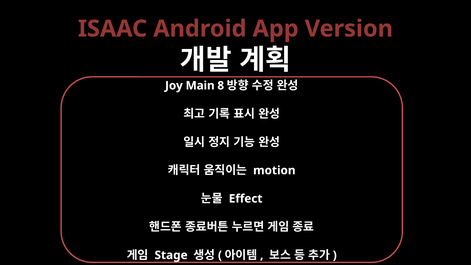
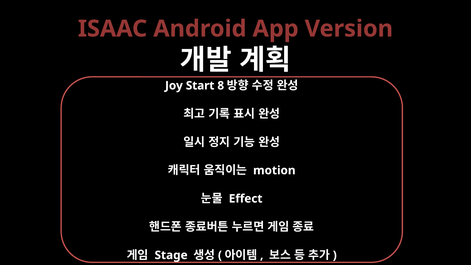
Main: Main -> Start
